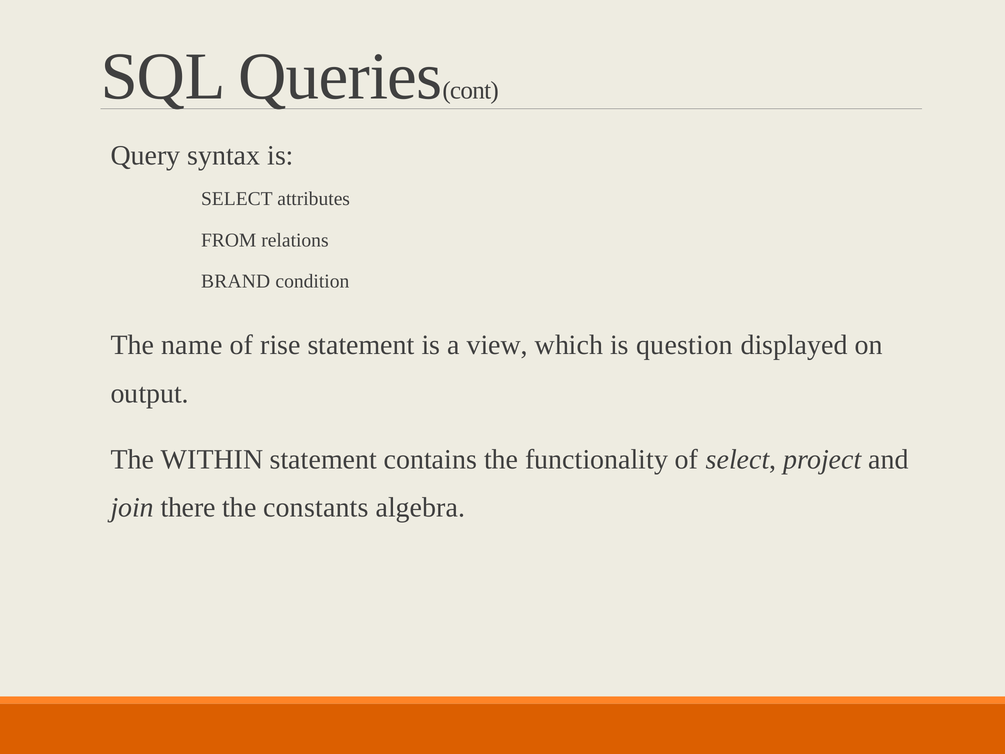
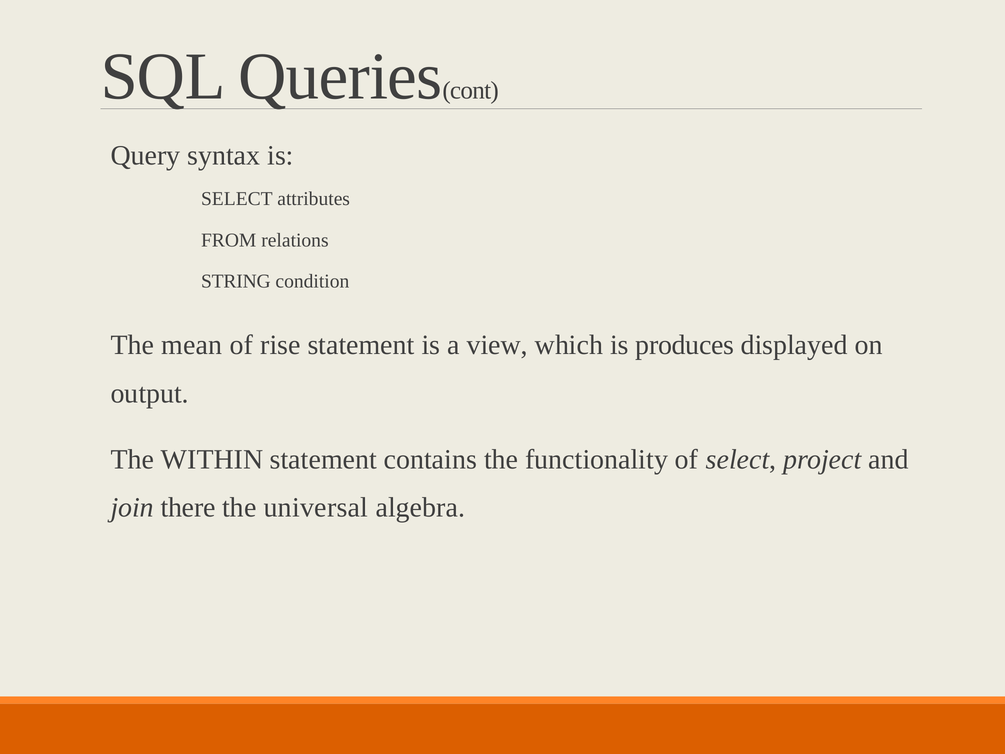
BRAND: BRAND -> STRING
name: name -> mean
question: question -> produces
constants: constants -> universal
